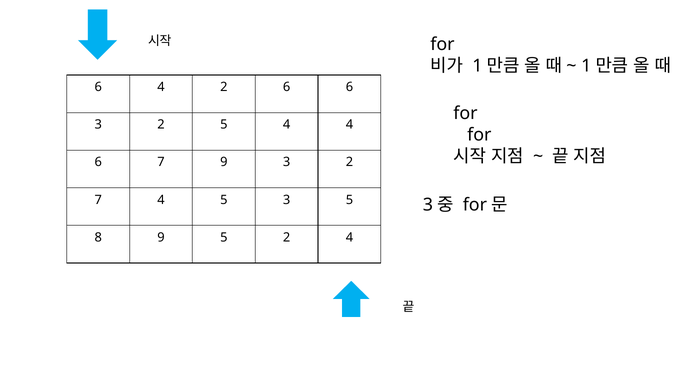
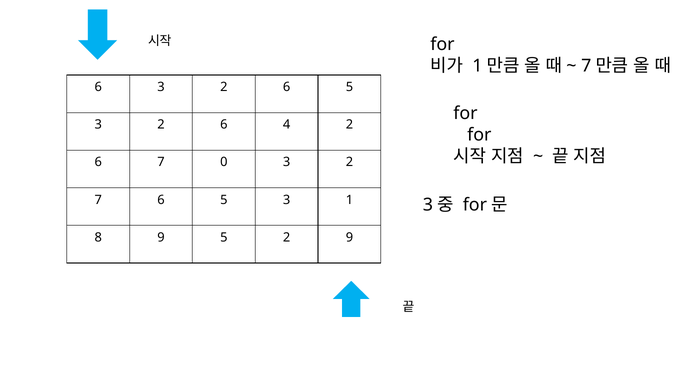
1 at (586, 66): 1 -> 7
6 4: 4 -> 3
2 6 6: 6 -> 5
5 at (224, 125): 5 -> 6
4 4: 4 -> 2
7 9: 9 -> 0
7 4: 4 -> 6
3 5: 5 -> 1
2 4: 4 -> 9
